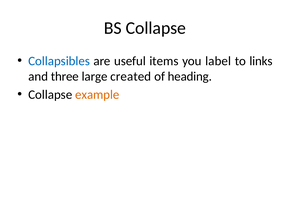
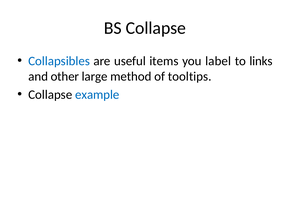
three: three -> other
created: created -> method
heading: heading -> tooltips
example colour: orange -> blue
